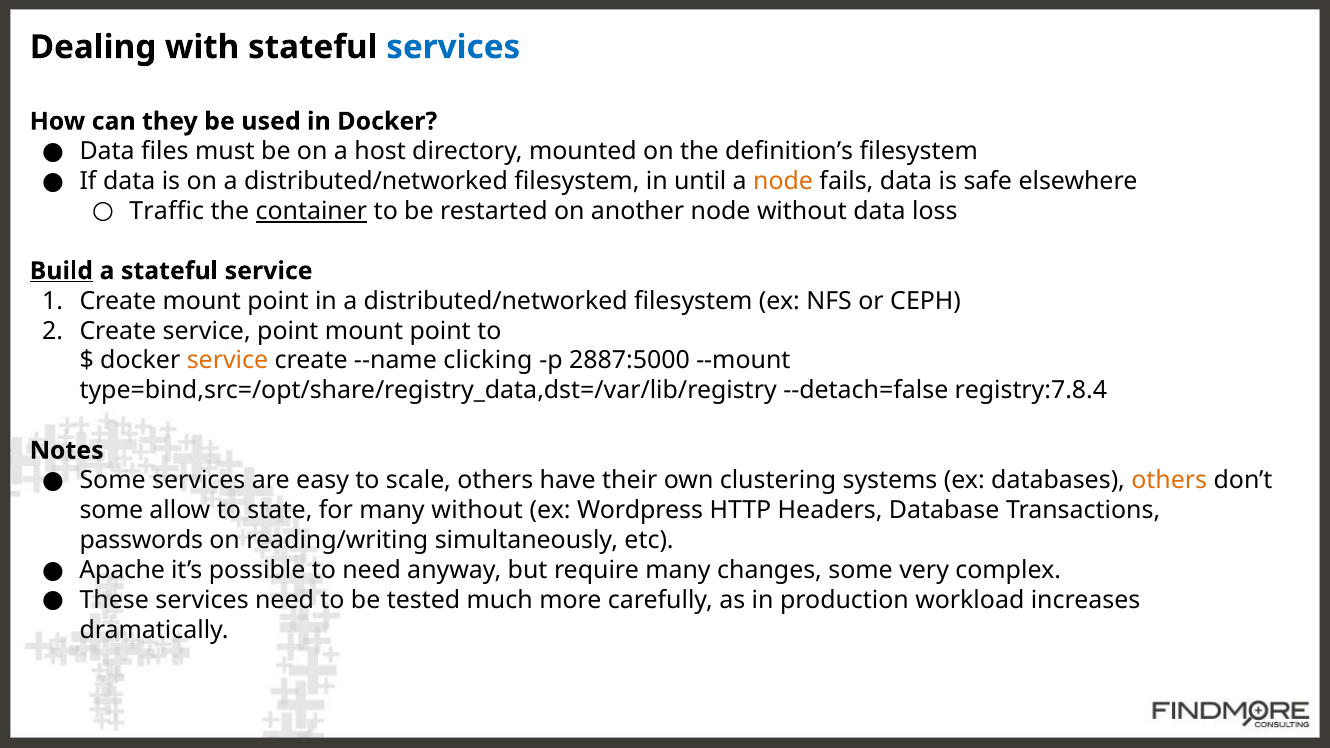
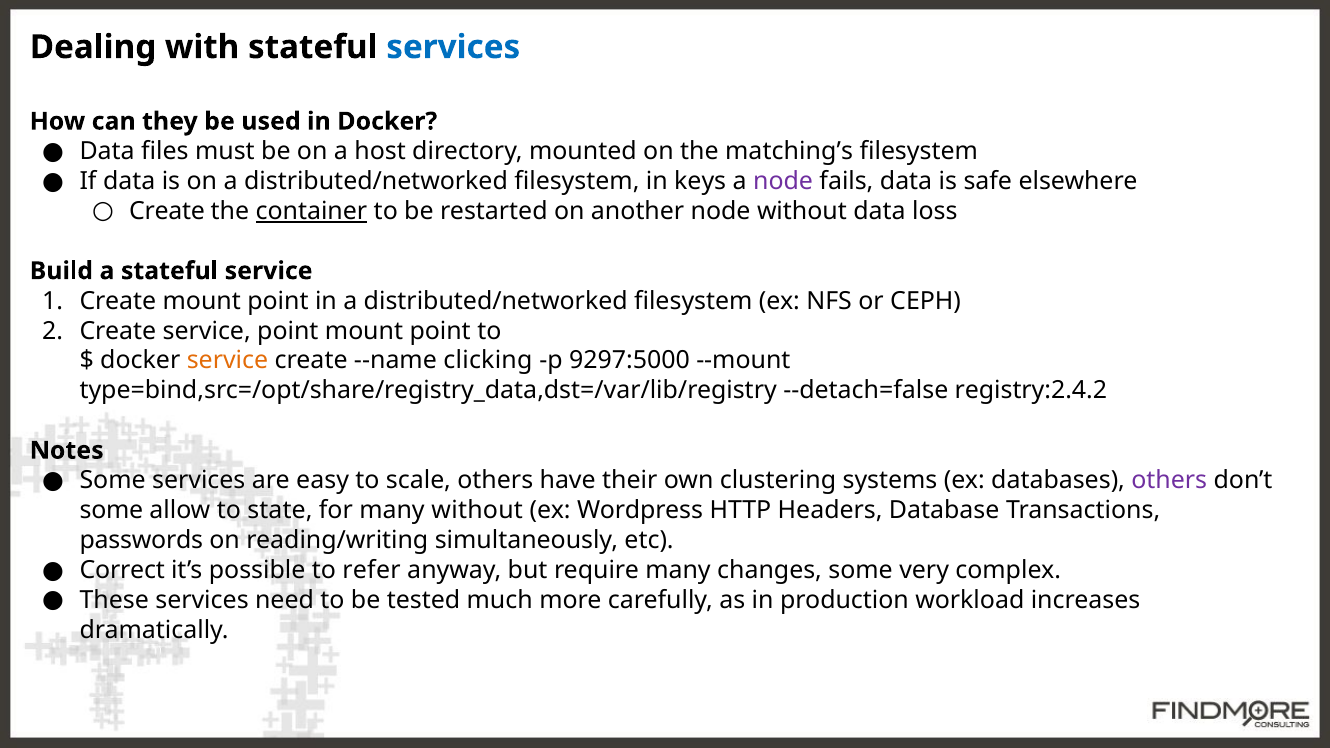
definition’s: definition’s -> matching’s
until: until -> keys
node at (783, 181) colour: orange -> purple
Traffic at (167, 211): Traffic -> Create
Build underline: present -> none
2887:5000: 2887:5000 -> 9297:5000
registry:7.8.4: registry:7.8.4 -> registry:2.4.2
others at (1169, 480) colour: orange -> purple
Apache: Apache -> Correct
to need: need -> refer
